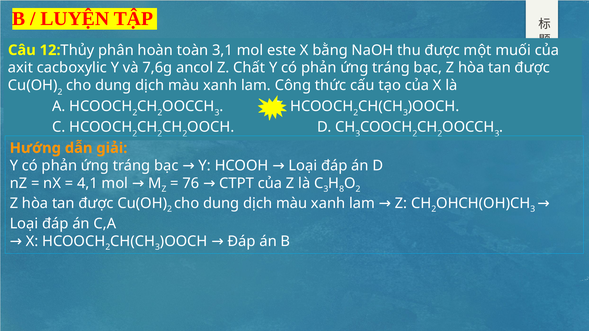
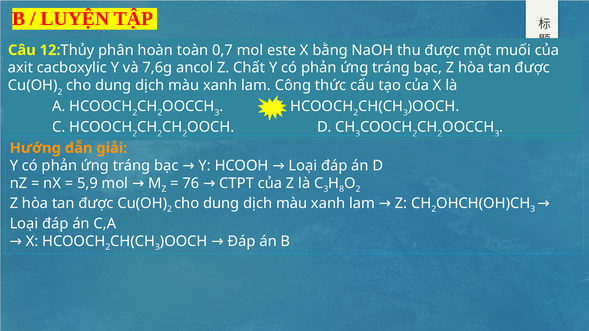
3,1: 3,1 -> 0,7
4,1: 4,1 -> 5,9
